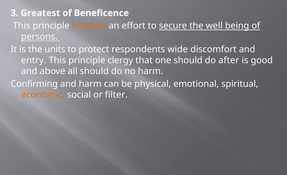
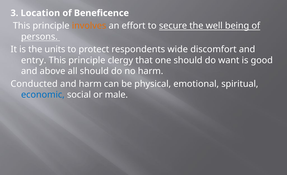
Greatest: Greatest -> Location
after: after -> want
Confirming: Confirming -> Conducted
economic colour: orange -> blue
filter: filter -> male
